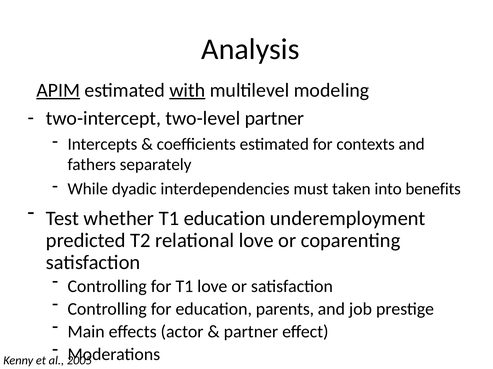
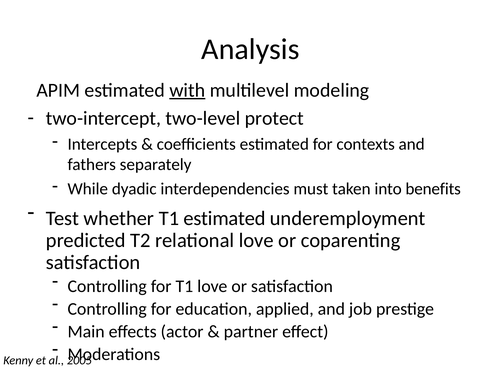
APIM underline: present -> none
two-level partner: partner -> protect
T1 education: education -> estimated
parents: parents -> applied
